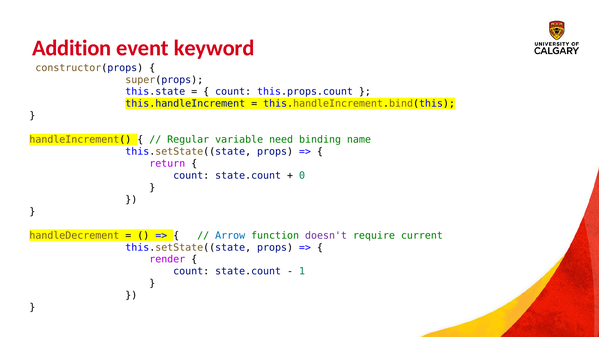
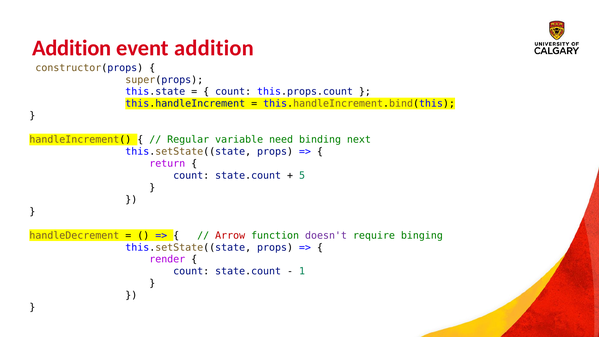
event keyword: keyword -> addition
name: name -> next
0: 0 -> 5
Arrow colour: blue -> red
current: current -> binging
